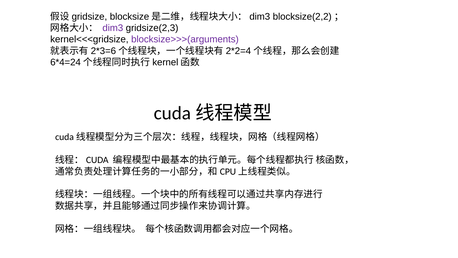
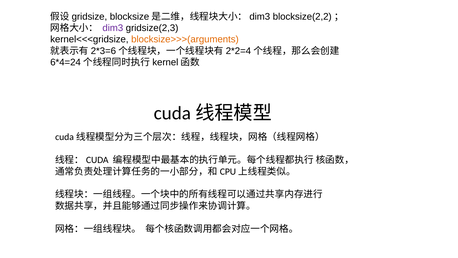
blocksize>>>(arguments colour: purple -> orange
